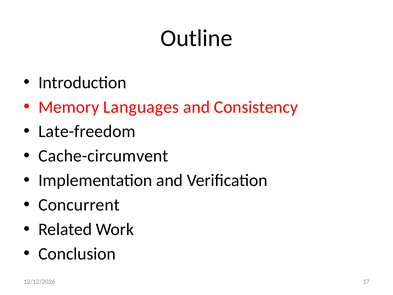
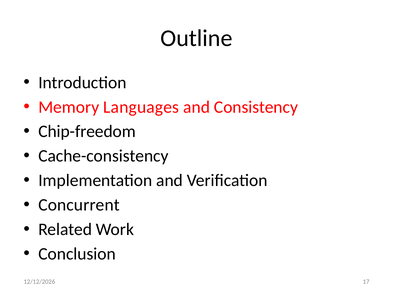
Late-freedom: Late-freedom -> Chip-freedom
Cache-circumvent: Cache-circumvent -> Cache-consistency
